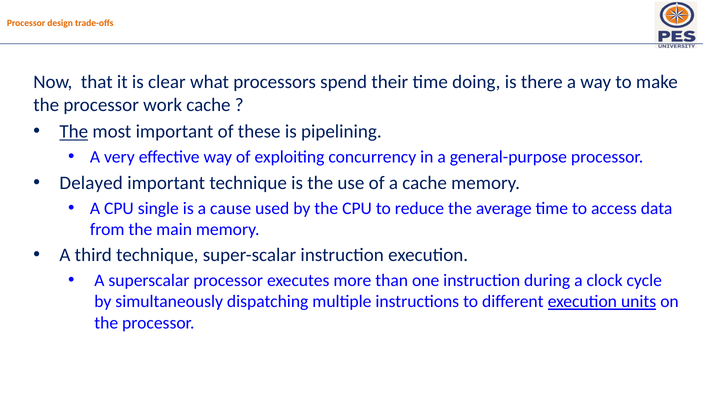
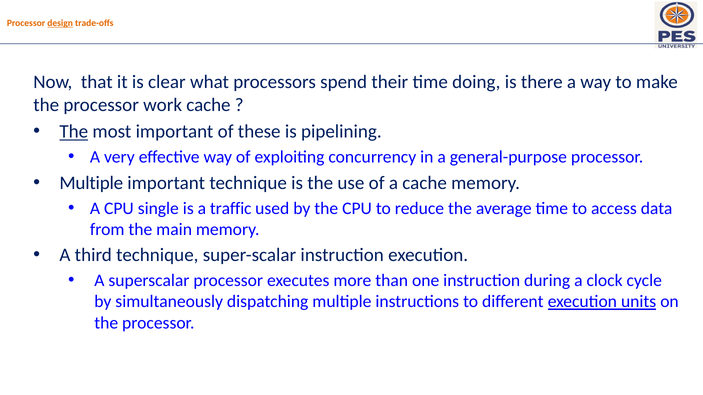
design underline: none -> present
Delayed at (91, 183): Delayed -> Multiple
cause: cause -> traffic
